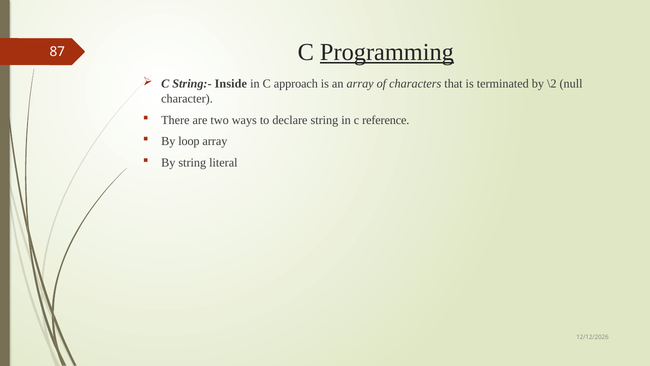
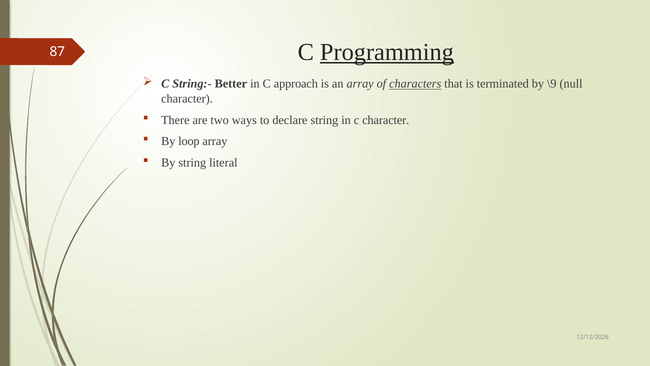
Inside: Inside -> Better
characters underline: none -> present
\2: \2 -> \9
c reference: reference -> character
